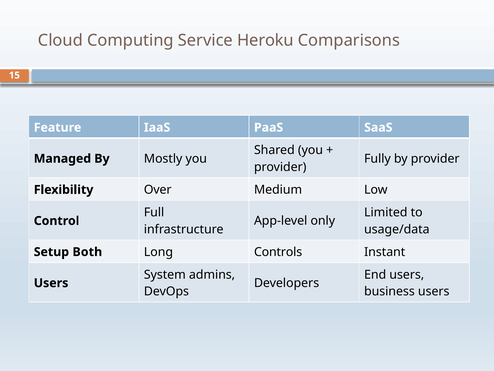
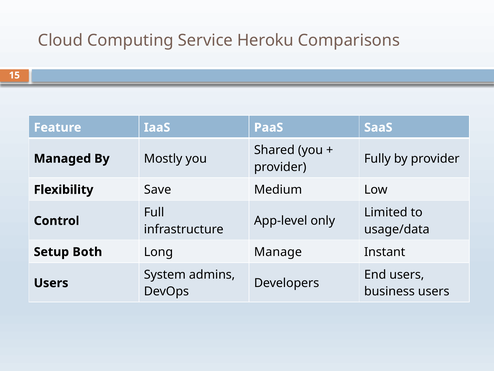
Over: Over -> Save
Controls: Controls -> Manage
